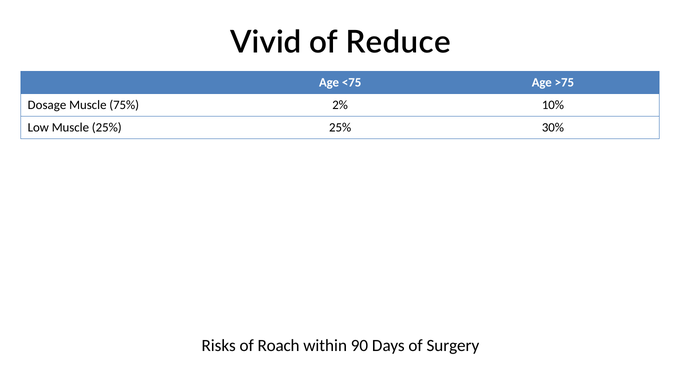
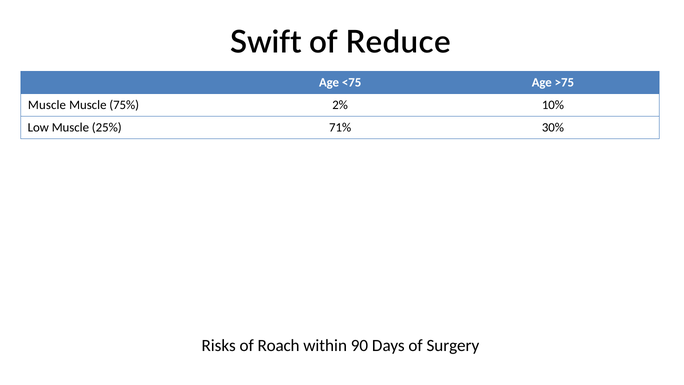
Vivid: Vivid -> Swift
Dosage at (47, 105): Dosage -> Muscle
25% 25%: 25% -> 71%
